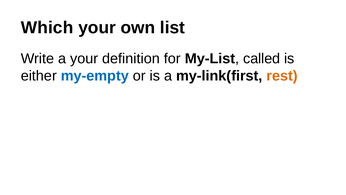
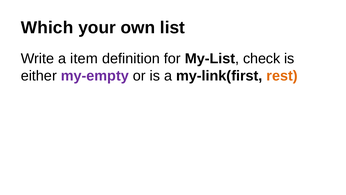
a your: your -> item
called: called -> check
my-empty colour: blue -> purple
